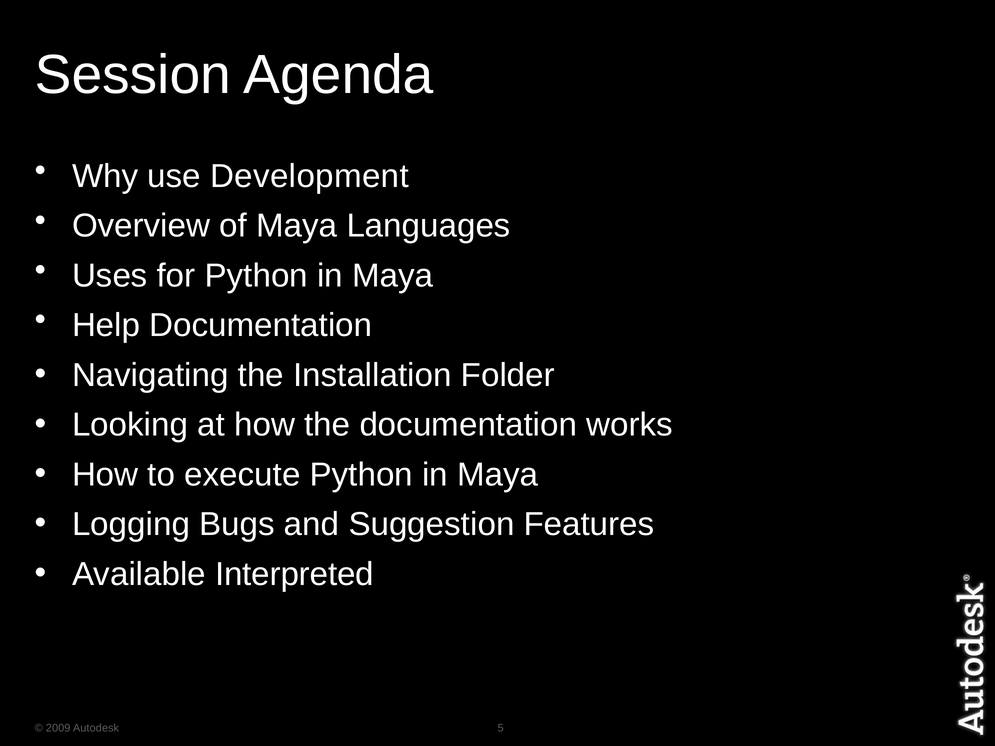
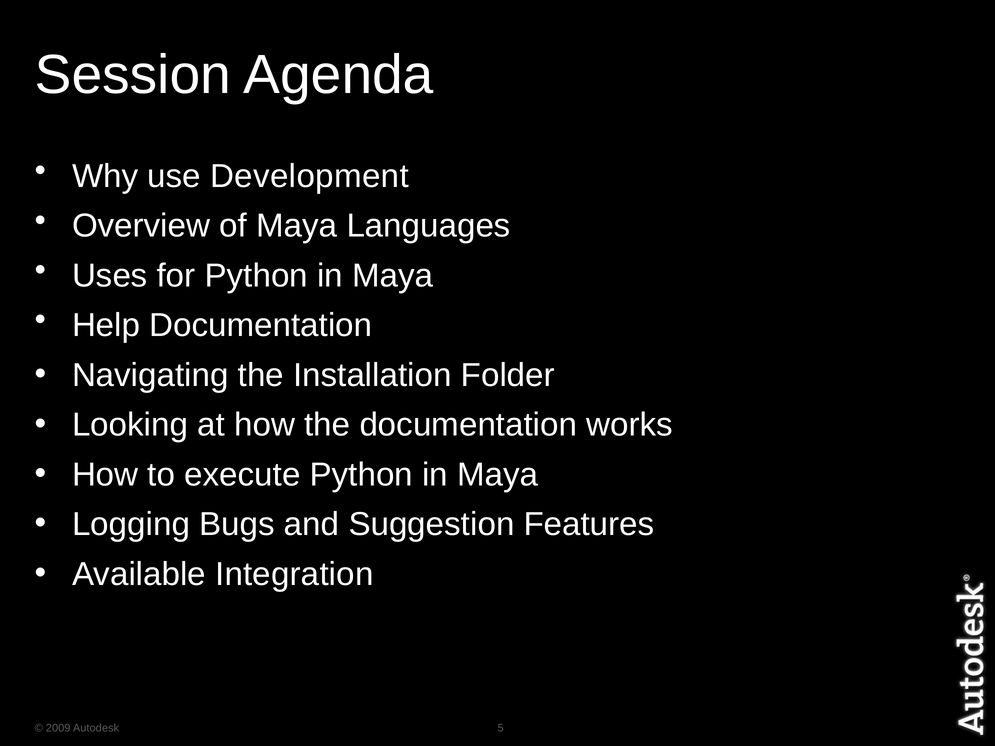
Interpreted: Interpreted -> Integration
